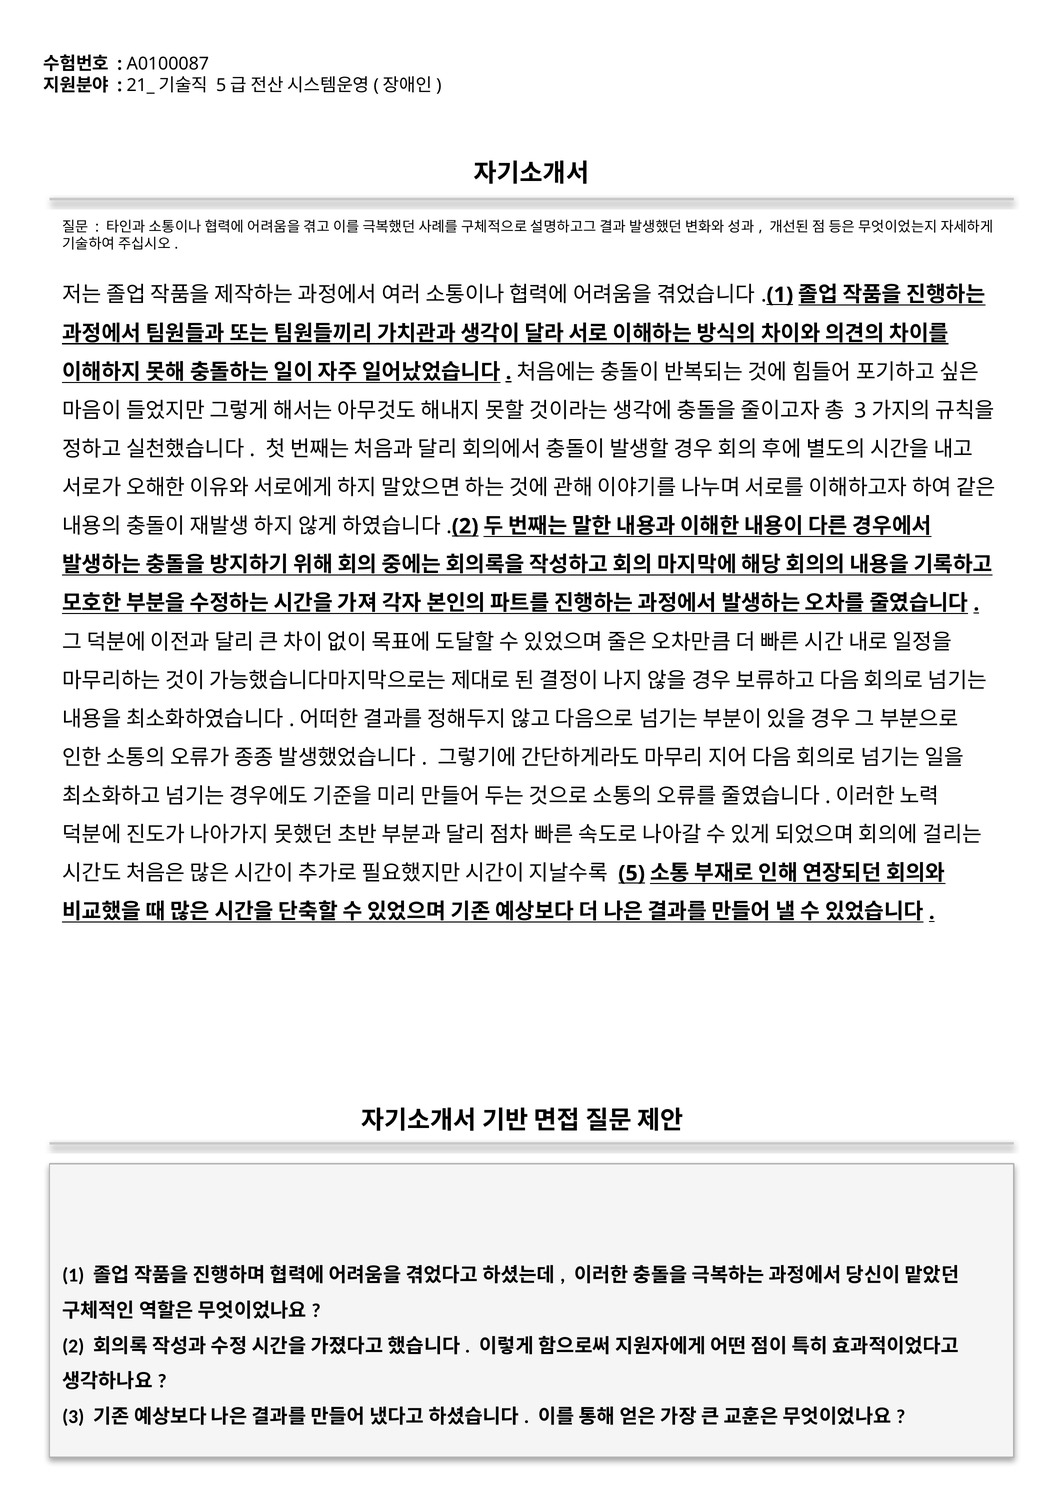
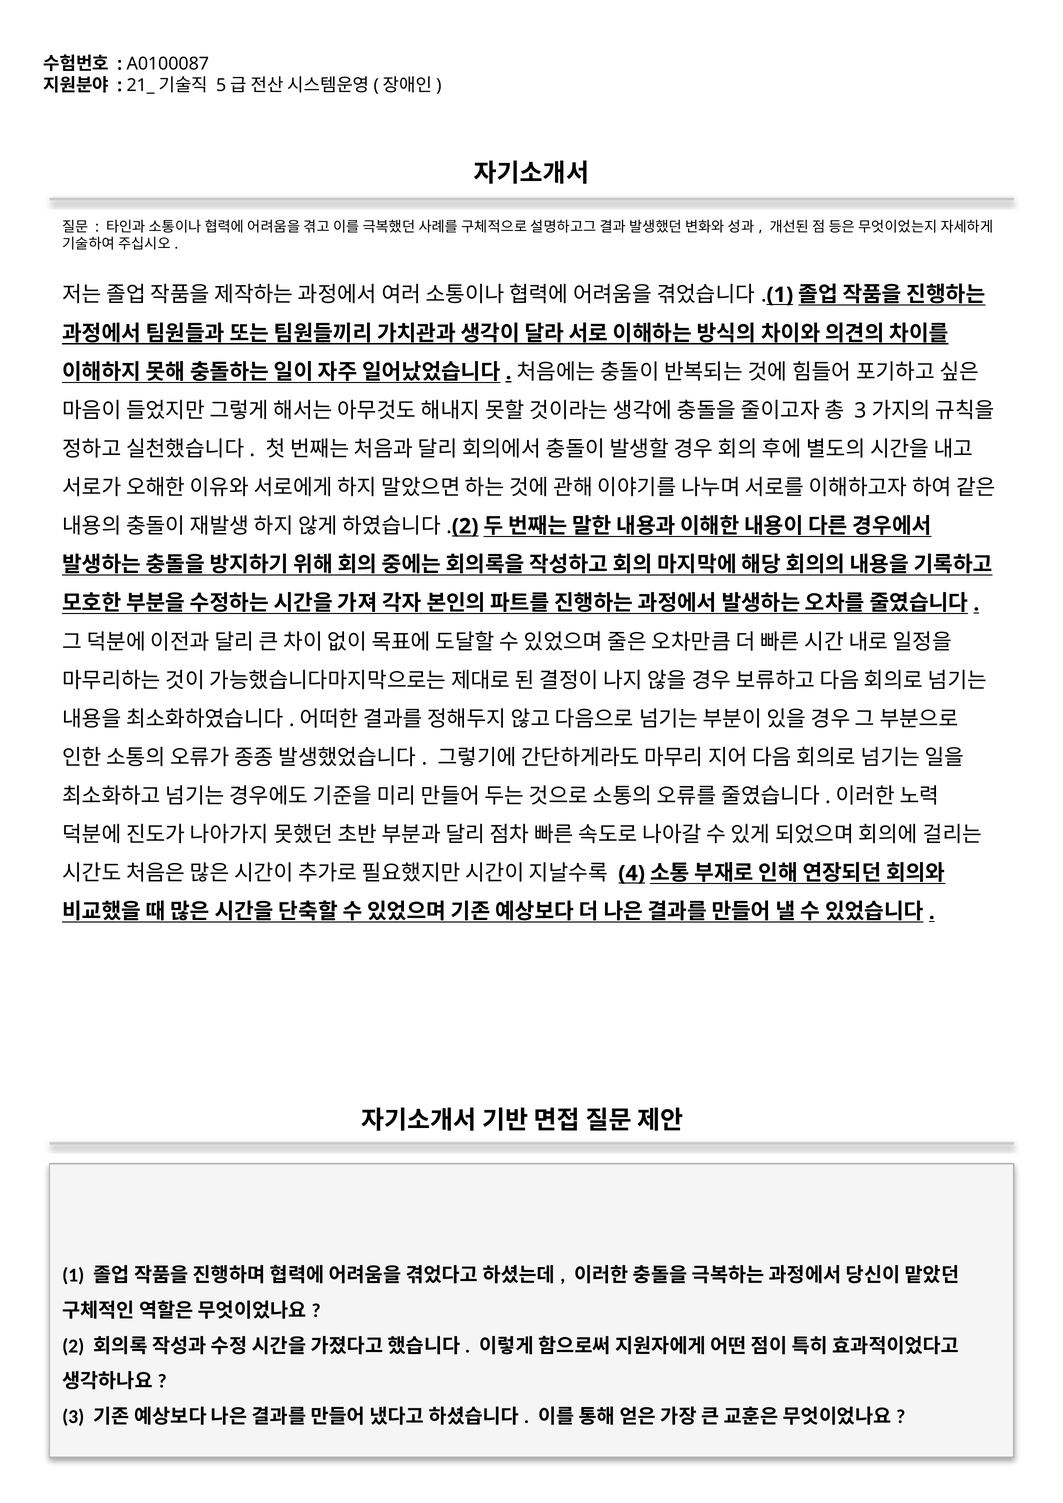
5: 5 -> 4
